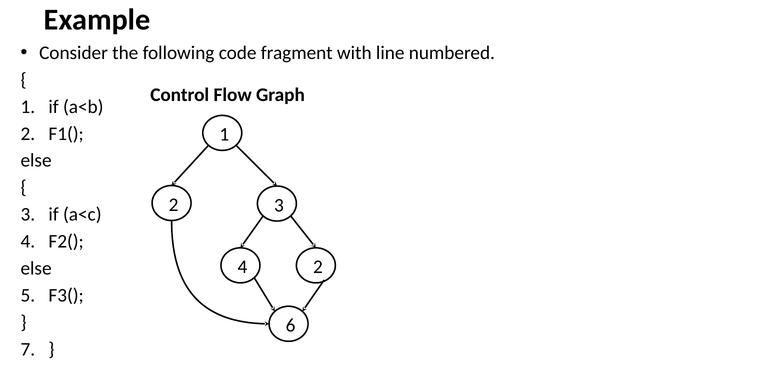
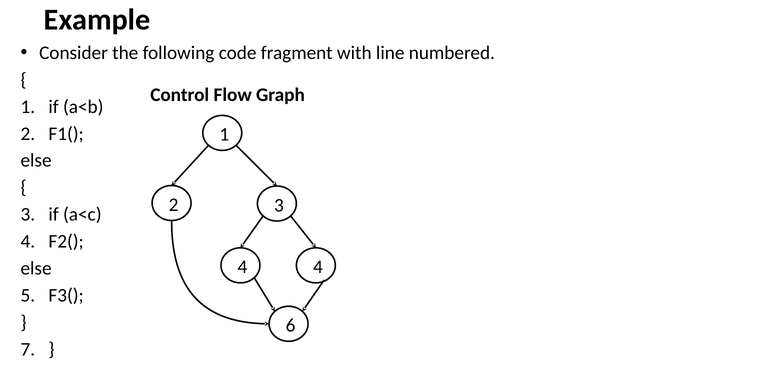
4 2: 2 -> 4
